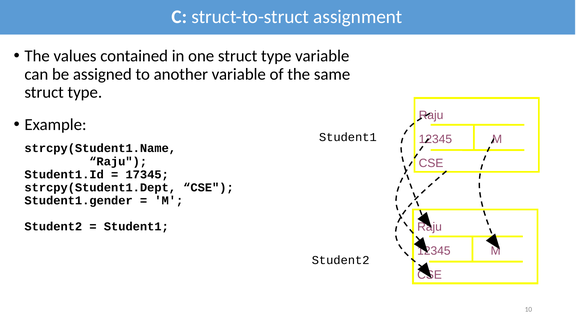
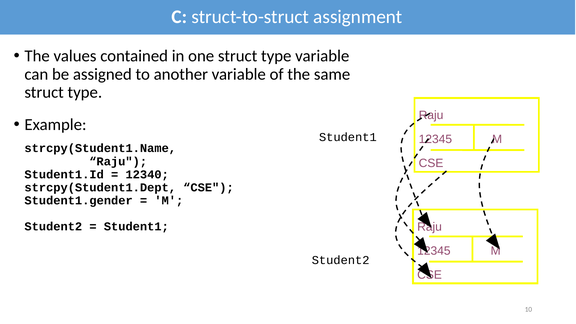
17345: 17345 -> 12340
